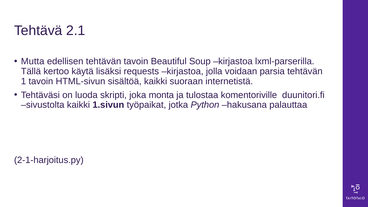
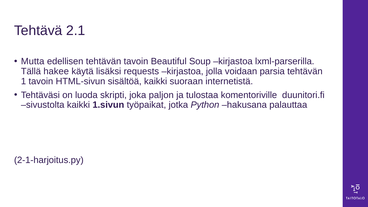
kertoo: kertoo -> hakee
monta: monta -> paljon
